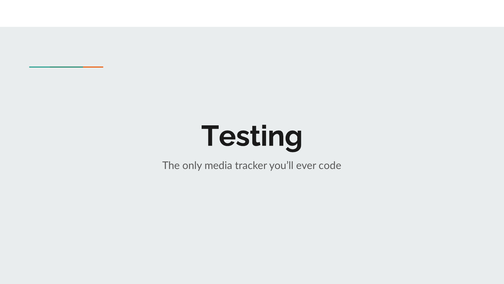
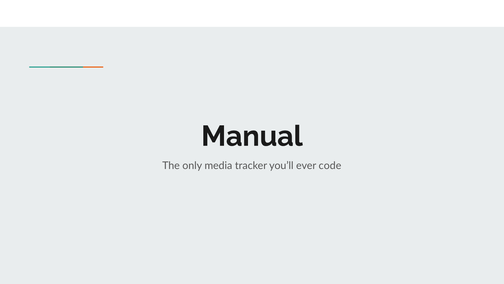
Testing: Testing -> Manual
